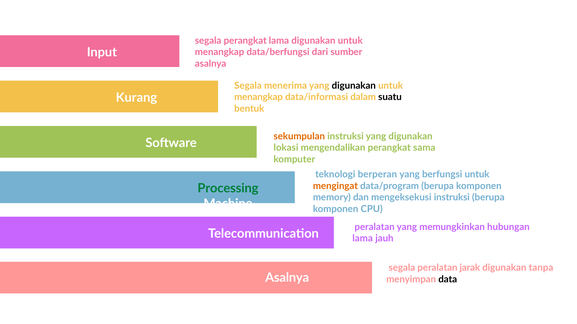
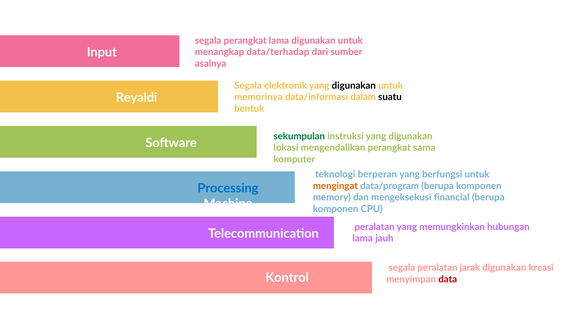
data/berfungsi: data/berfungsi -> data/terhadap
menerima: menerima -> elektronik
Kurang: Kurang -> Reyaldi
menangkap at (259, 97): menangkap -> memorinya
sekumpulan colour: orange -> green
Processing colour: green -> blue
mengeksekusi instruksi: instruksi -> financial
tanpa: tanpa -> kreasi
Asalnya at (287, 278): Asalnya -> Kontrol
data colour: black -> red
